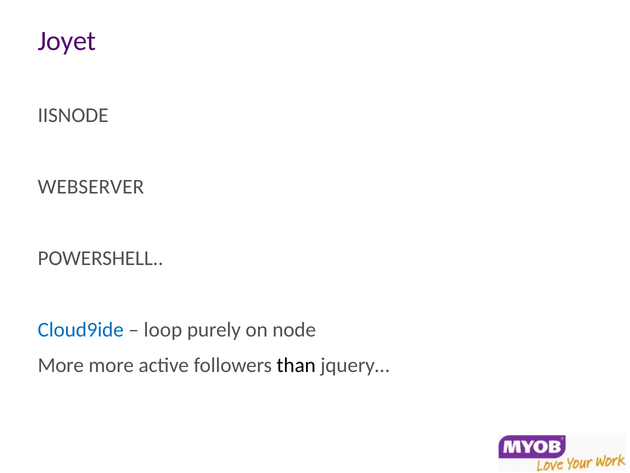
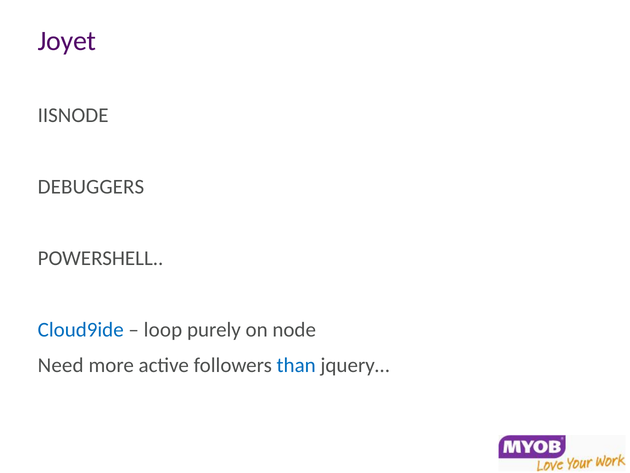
WEBSERVER: WEBSERVER -> DEBUGGERS
More at (61, 365): More -> Need
than colour: black -> blue
